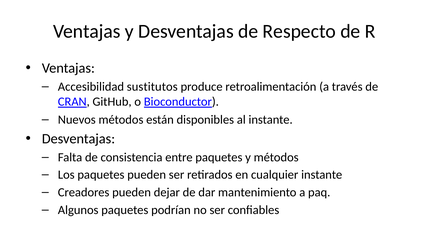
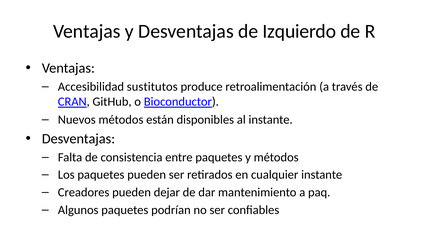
Respecto: Respecto -> Izquierdo
